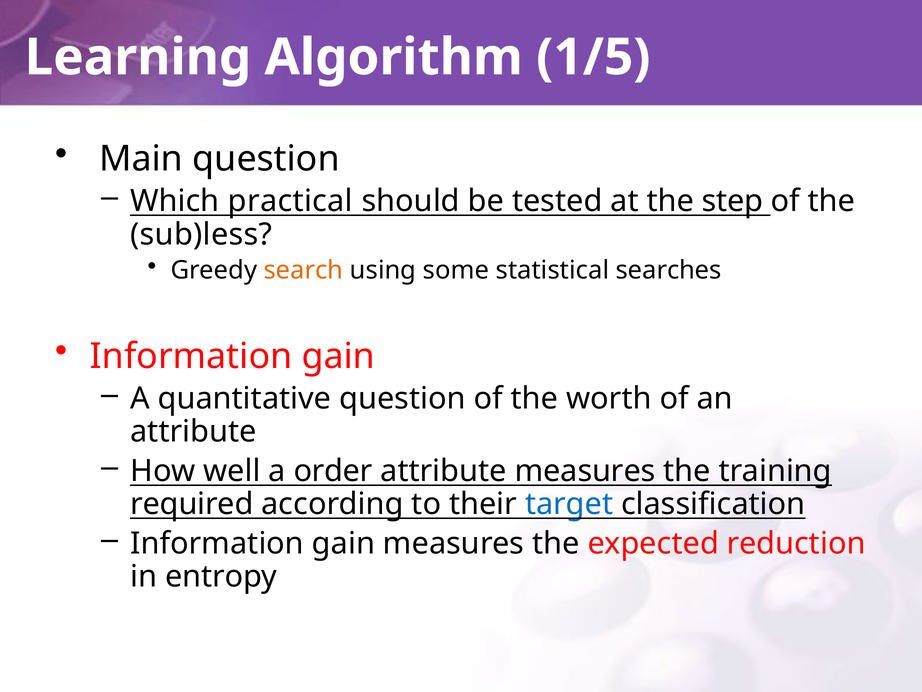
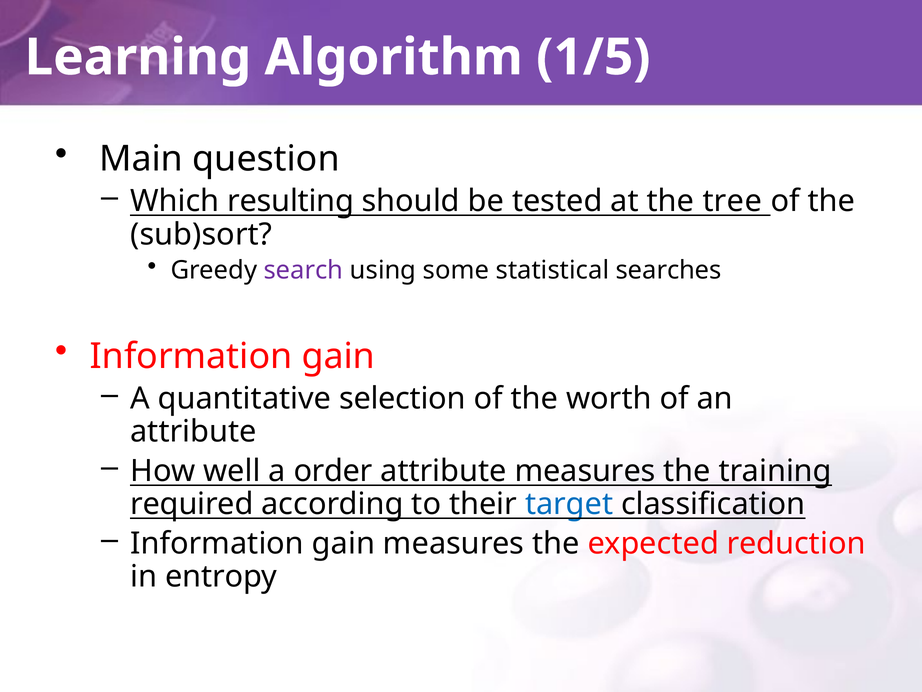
practical: practical -> resulting
step: step -> tree
sub)less: sub)less -> sub)sort
search colour: orange -> purple
quantitative question: question -> selection
